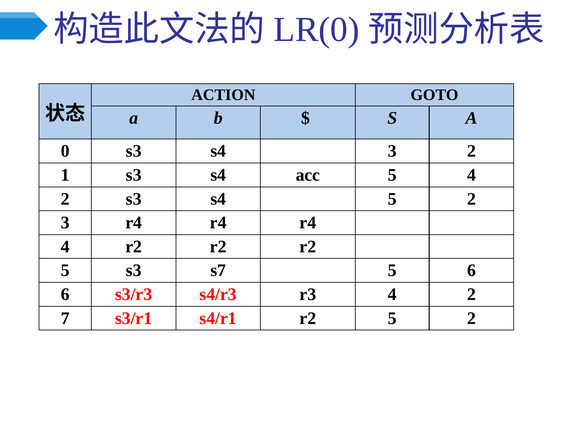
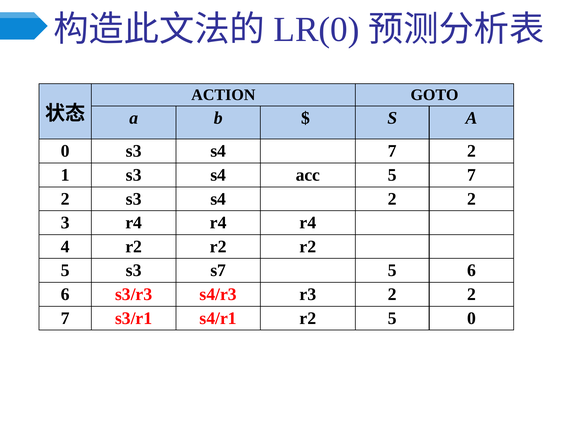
s4 3: 3 -> 7
5 4: 4 -> 7
s4 5: 5 -> 2
r3 4: 4 -> 2
r2 5 2: 2 -> 0
